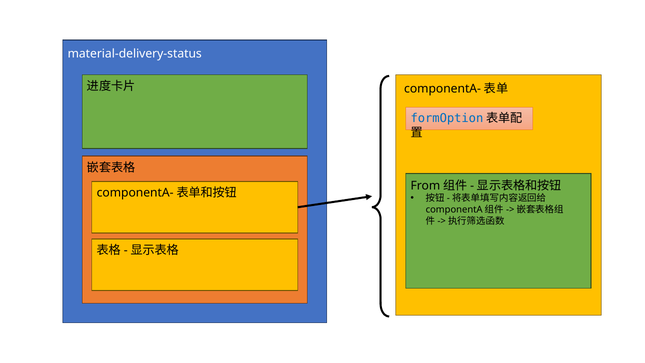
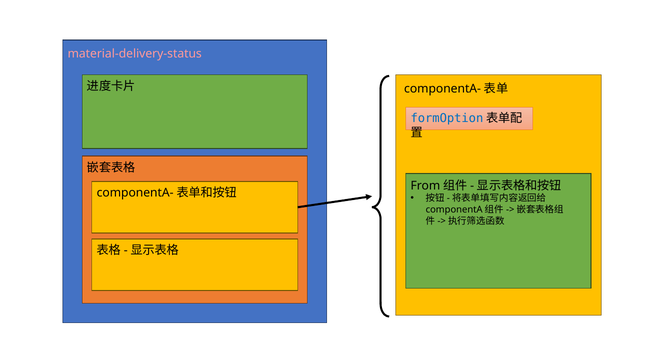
material-delivery-status colour: white -> pink
